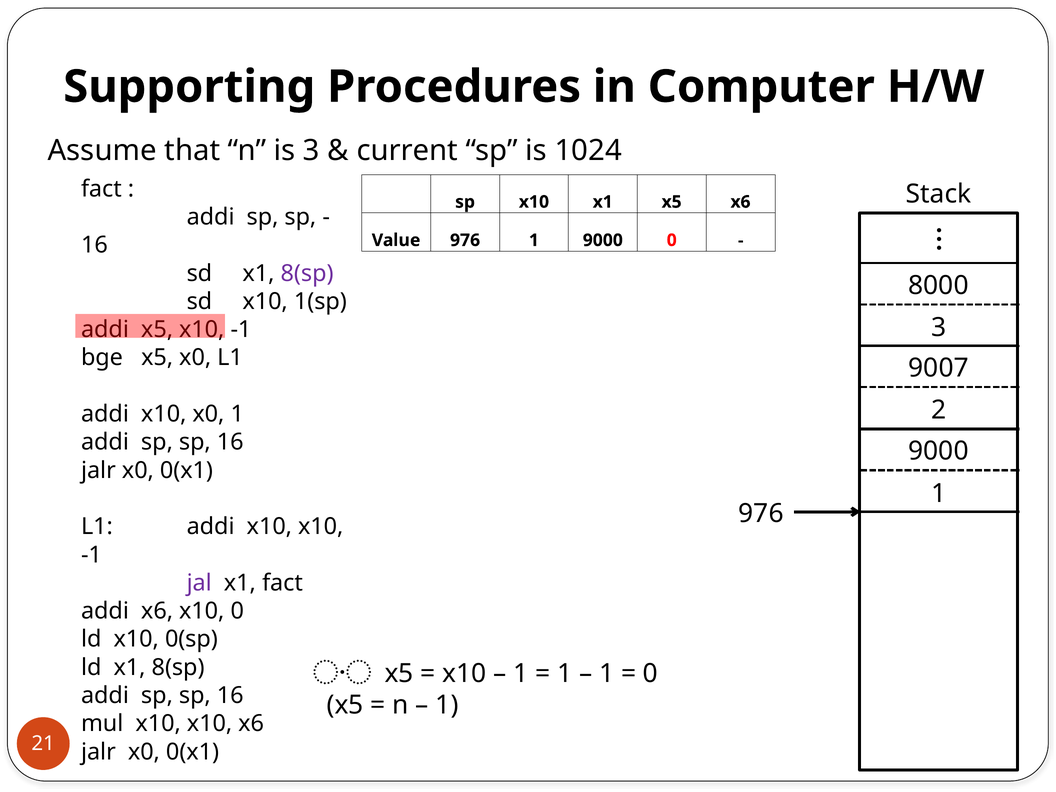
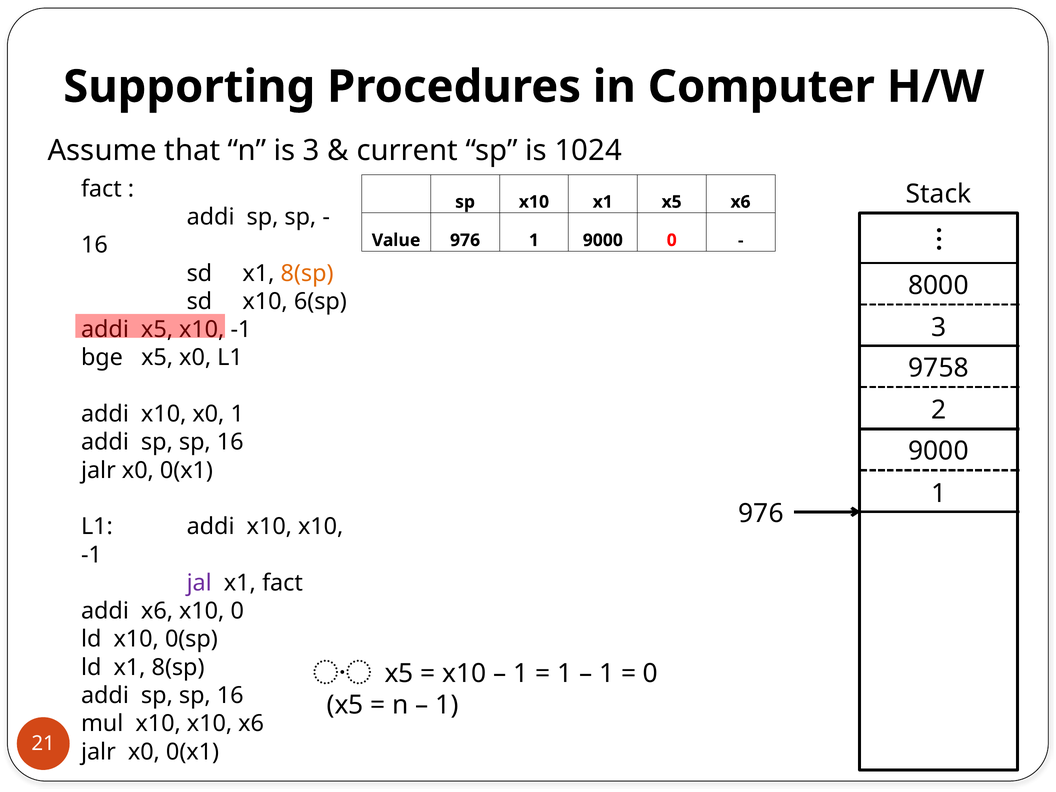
8(sp at (307, 273) colour: purple -> orange
1(sp: 1(sp -> 6(sp
9007: 9007 -> 9758
